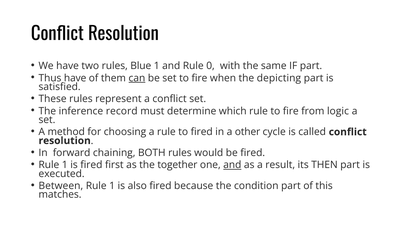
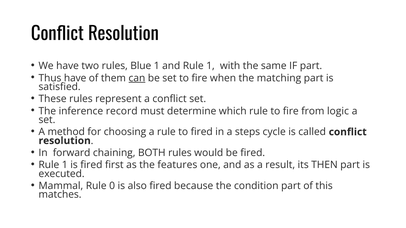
and Rule 0: 0 -> 1
depicting: depicting -> matching
other: other -> steps
together: together -> features
and at (232, 165) underline: present -> none
Between: Between -> Mammal
1 at (112, 186): 1 -> 0
